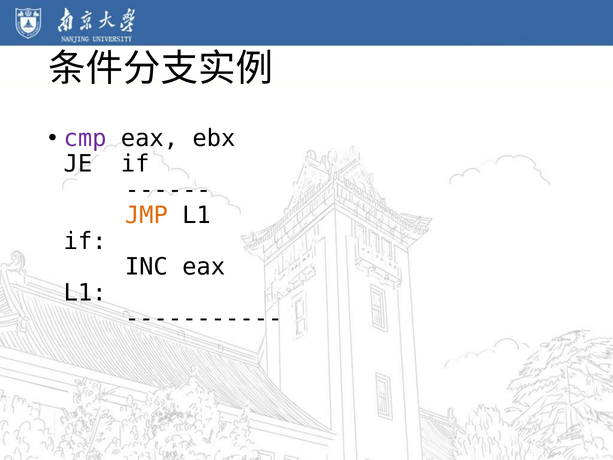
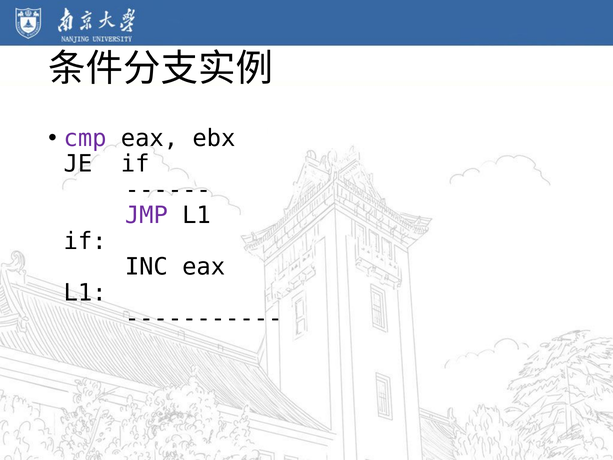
JMP colour: orange -> purple
